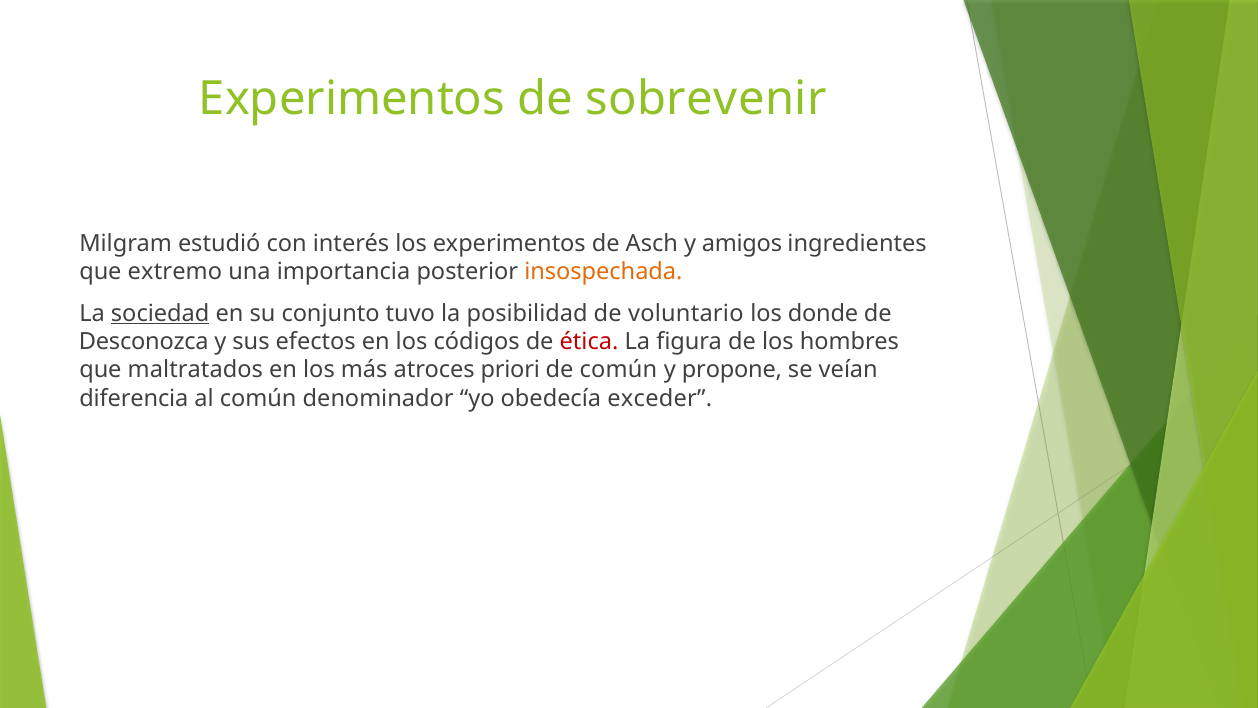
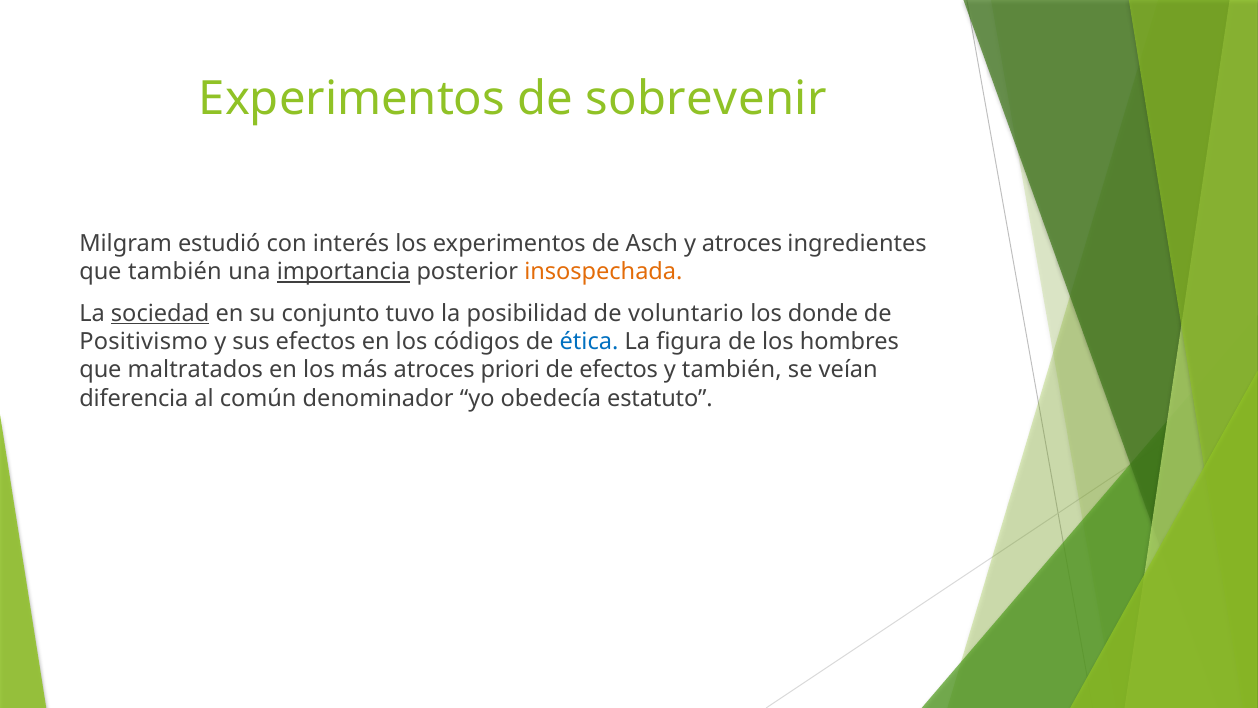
y amigos: amigos -> atroces
que extremo: extremo -> también
importancia underline: none -> present
Desconozca: Desconozca -> Positivismo
ética colour: red -> blue
de común: común -> efectos
y propone: propone -> también
exceder: exceder -> estatuto
